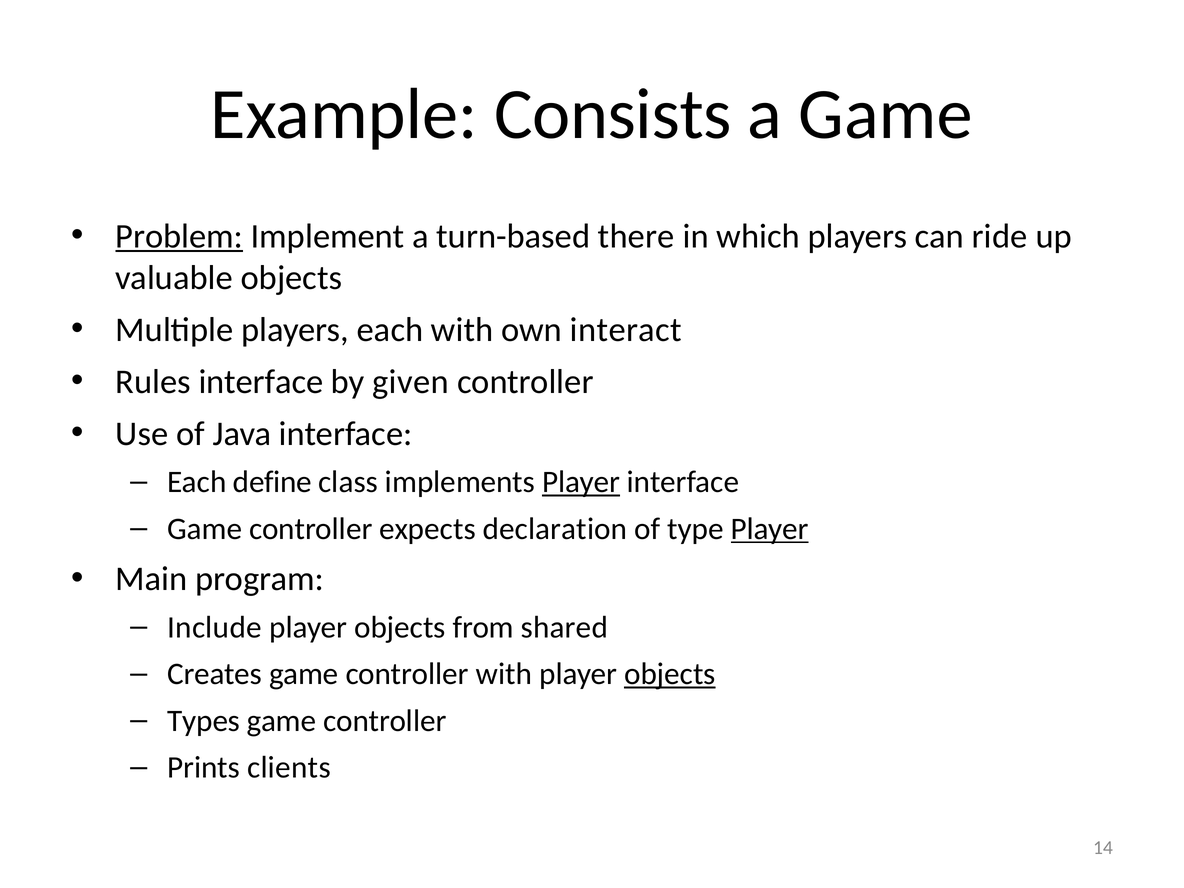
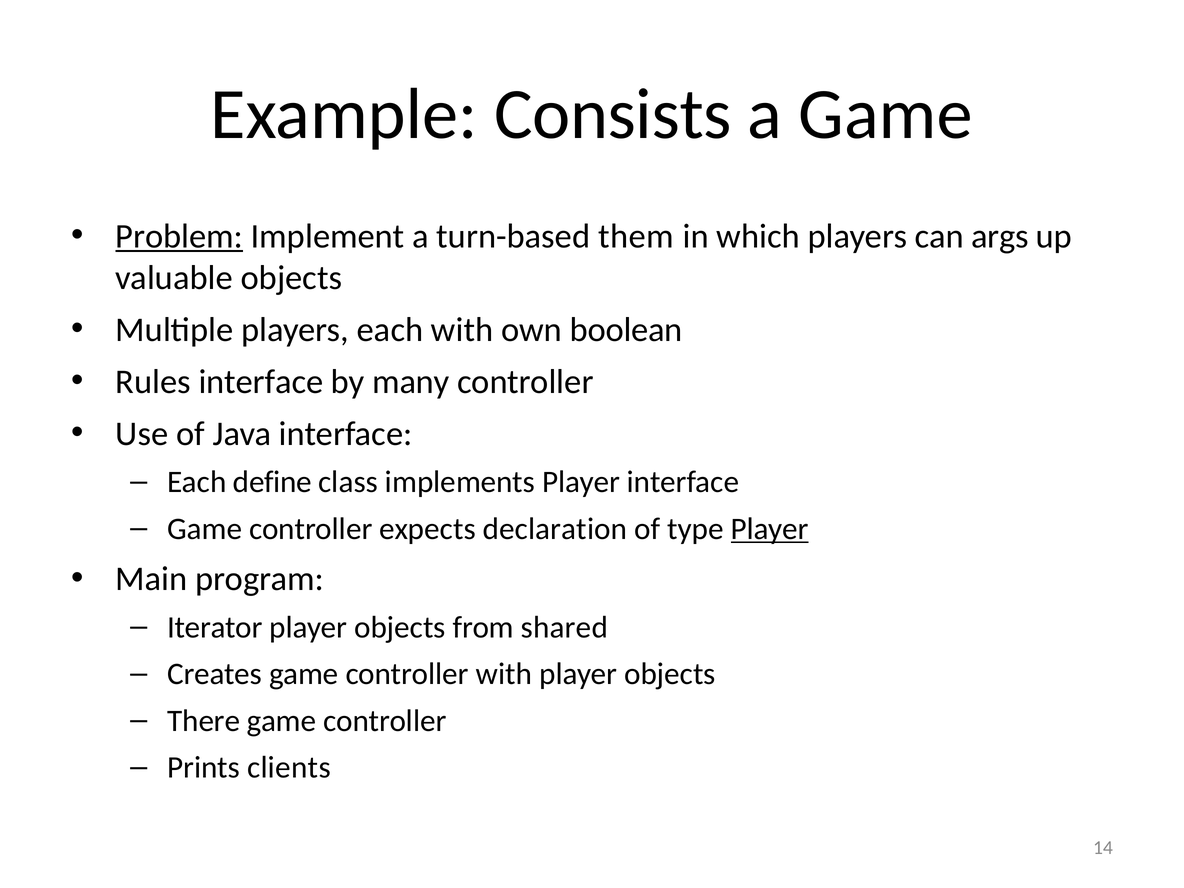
there: there -> them
ride: ride -> args
interact: interact -> boolean
given: given -> many
Player at (581, 482) underline: present -> none
Include: Include -> Iterator
objects at (670, 674) underline: present -> none
Types: Types -> There
